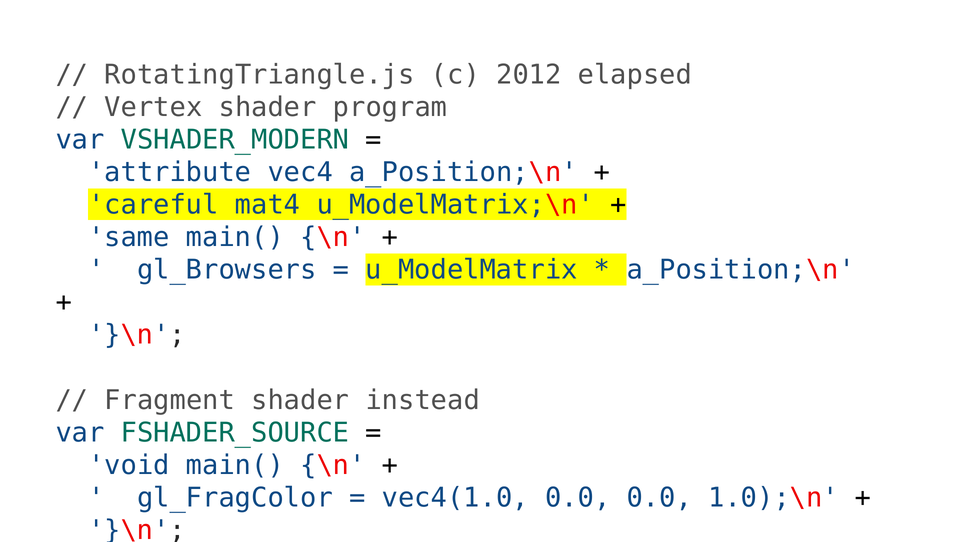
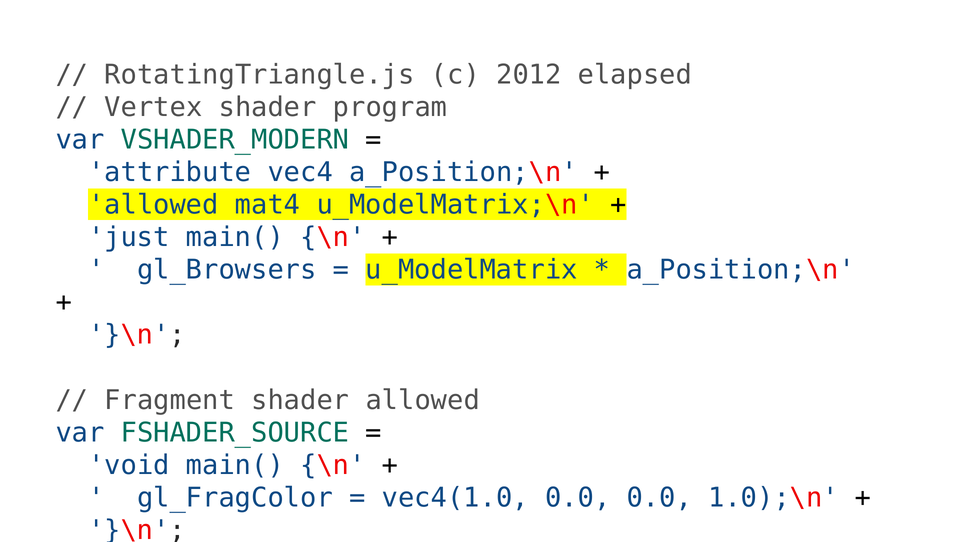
careful at (153, 205): careful -> allowed
same: same -> just
shader instead: instead -> allowed
